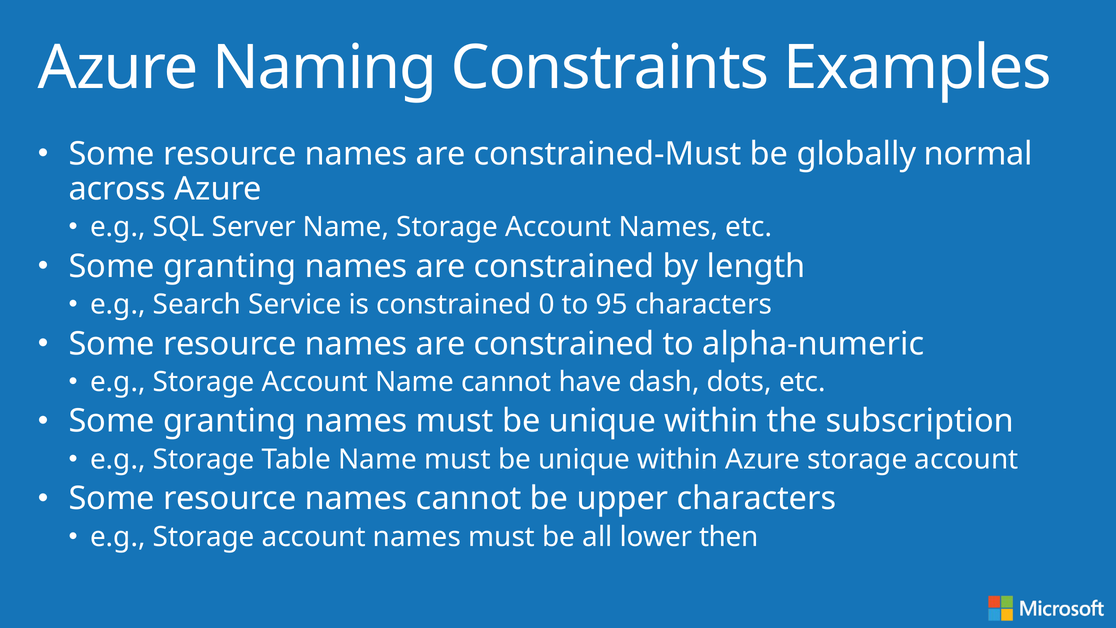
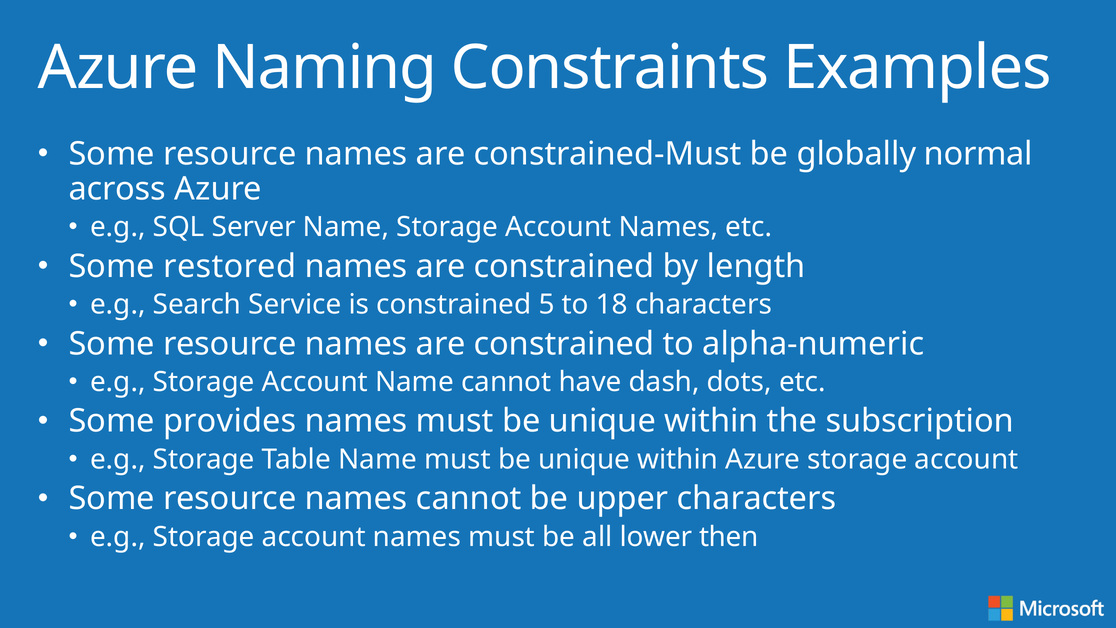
granting at (230, 266): granting -> restored
0: 0 -> 5
95: 95 -> 18
granting at (230, 421): granting -> provides
